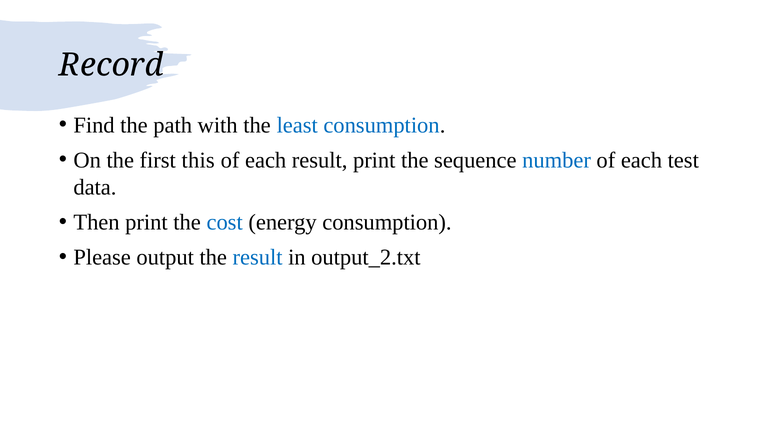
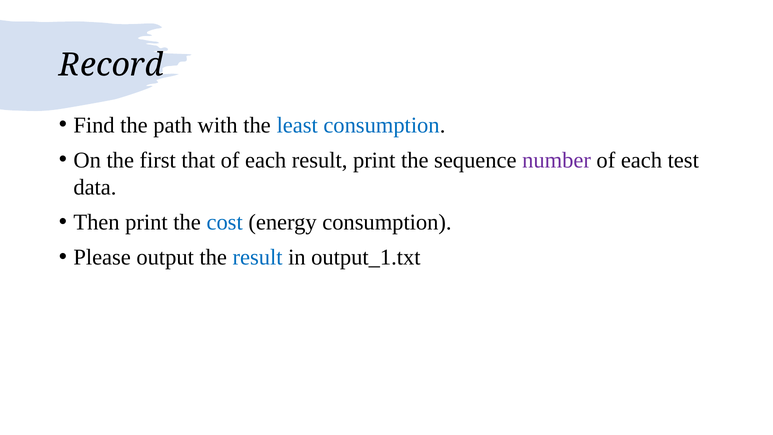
this: this -> that
number colour: blue -> purple
output_2.txt: output_2.txt -> output_1.txt
